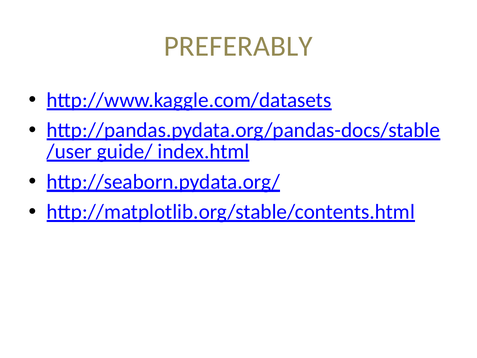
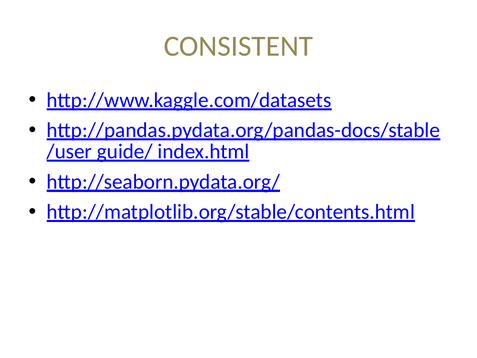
PREFERABLY: PREFERABLY -> CONSISTENT
